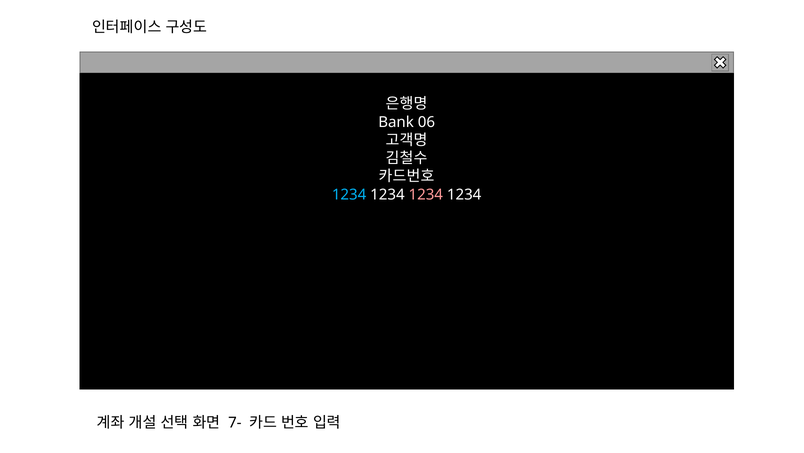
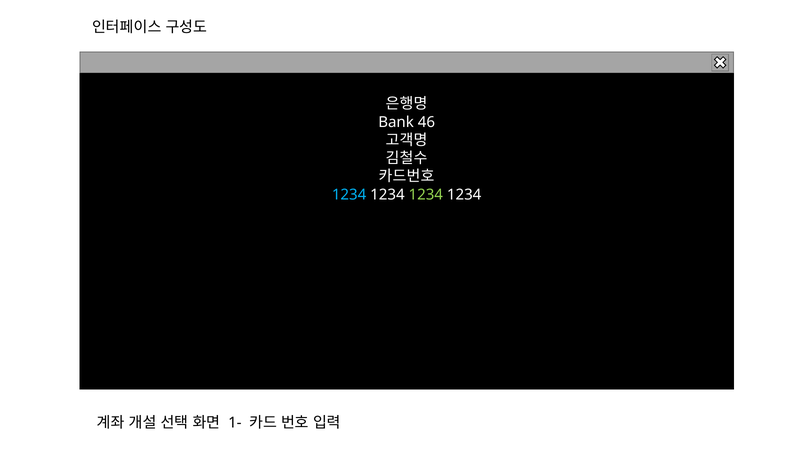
06: 06 -> 46
1234 at (426, 194) colour: pink -> light green
7-: 7- -> 1-
